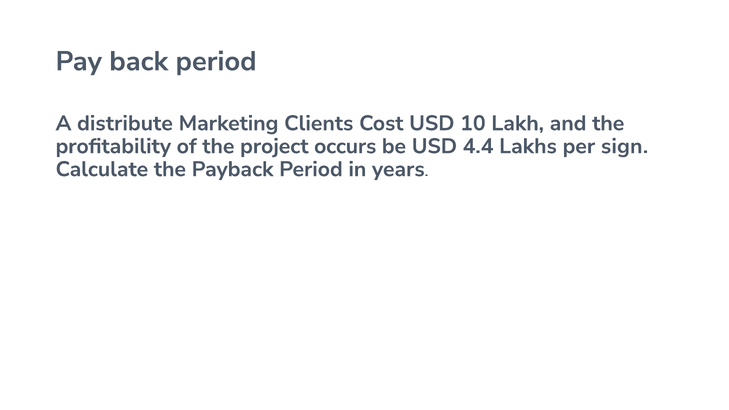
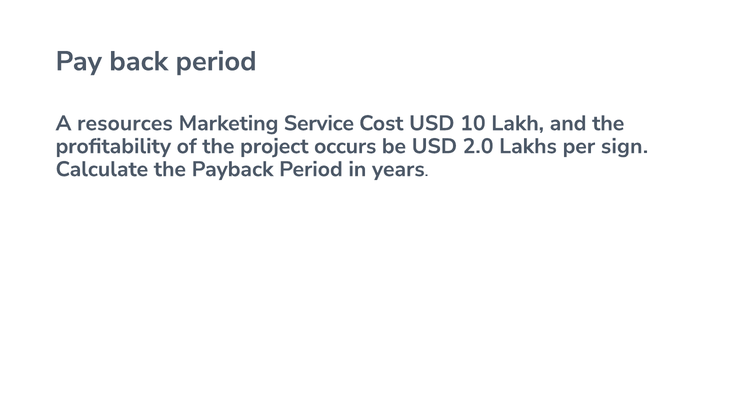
distribute: distribute -> resources
Clients: Clients -> Service
4.4: 4.4 -> 2.0
